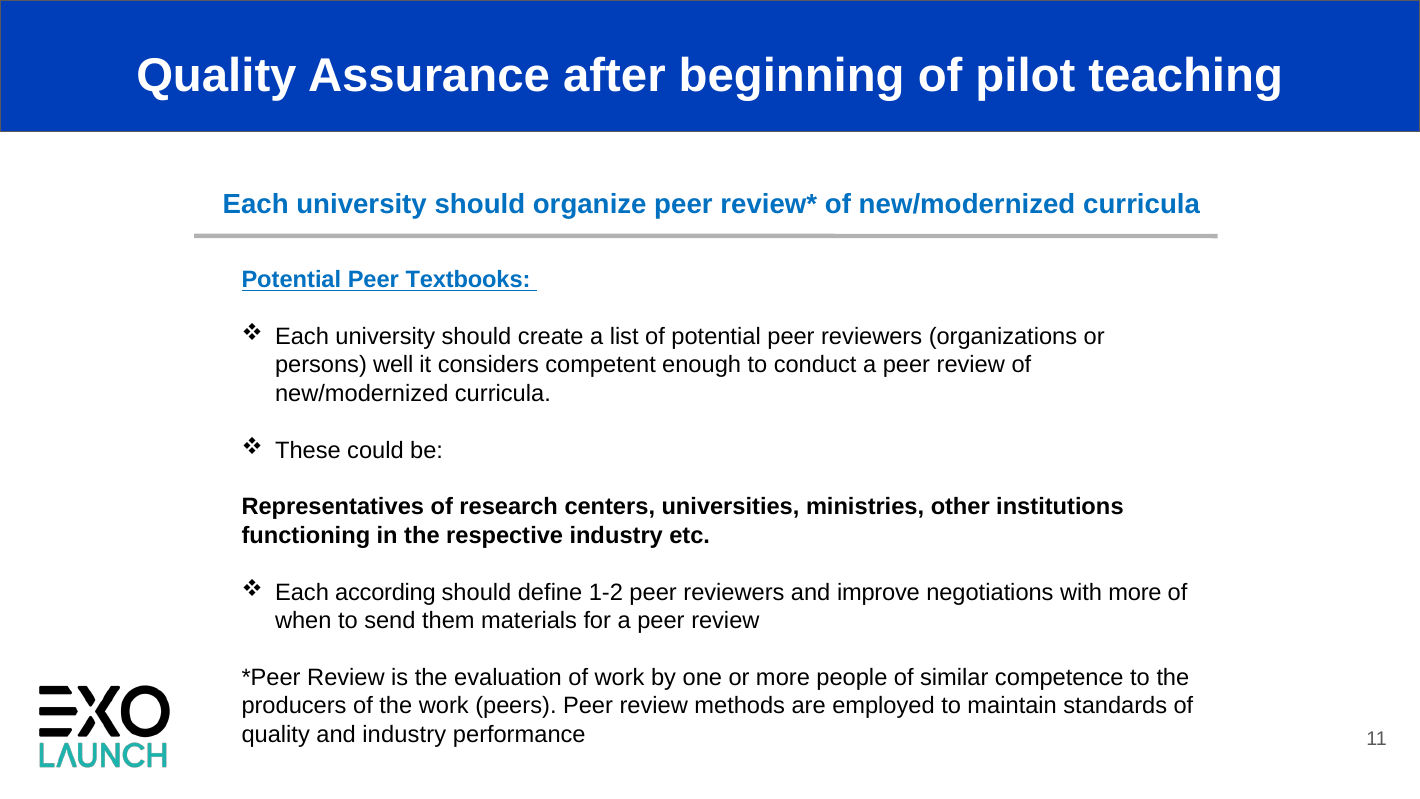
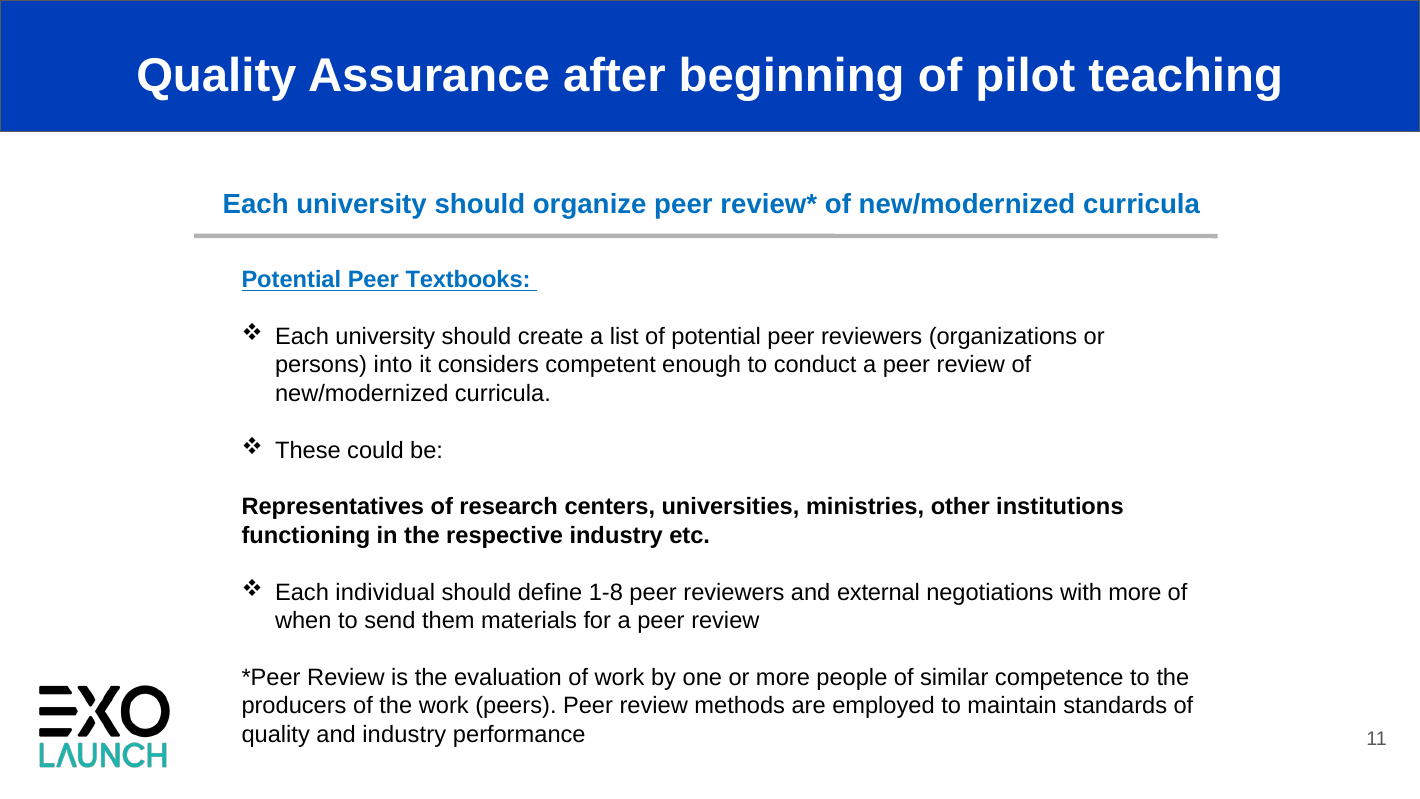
well: well -> into
according: according -> individual
1-2: 1-2 -> 1-8
improve: improve -> external
